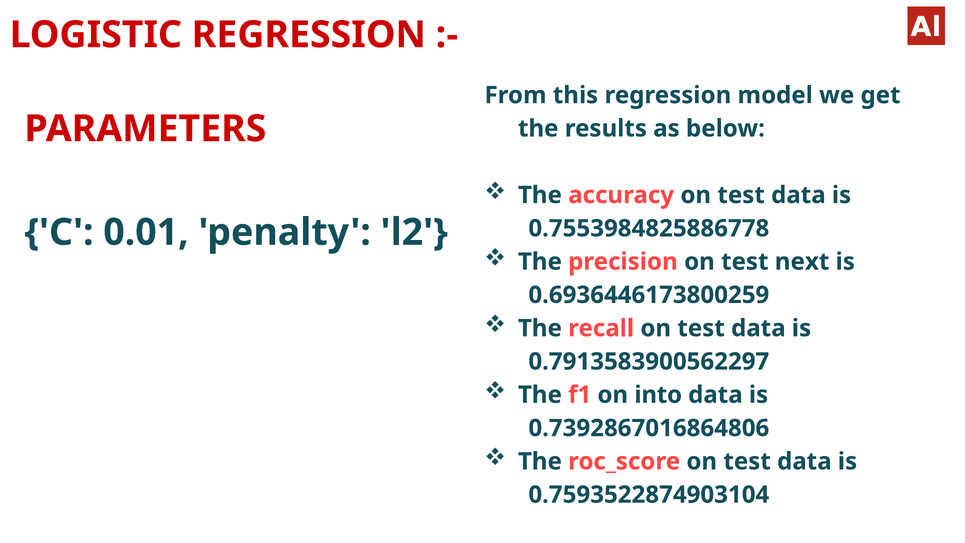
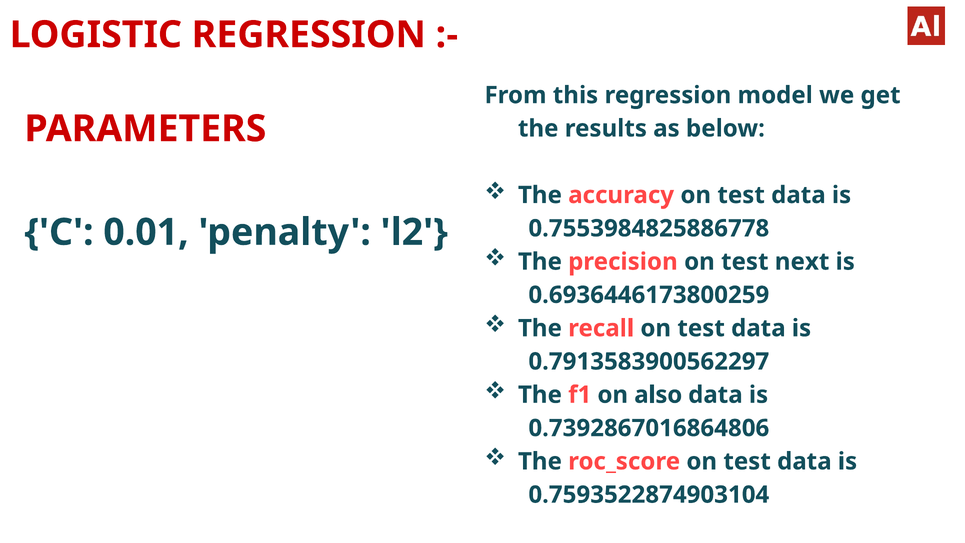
into: into -> also
